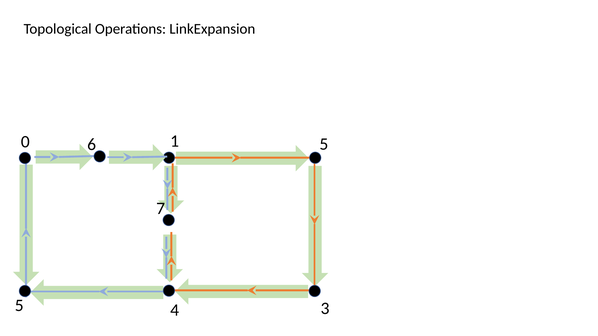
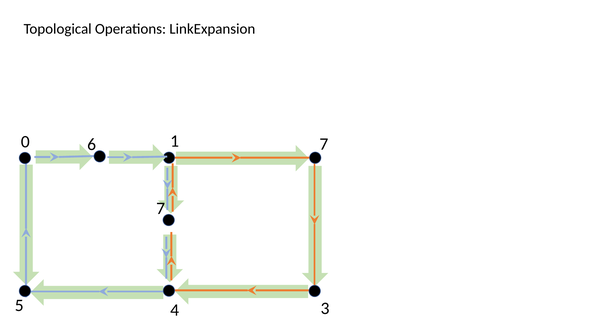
1 5: 5 -> 7
